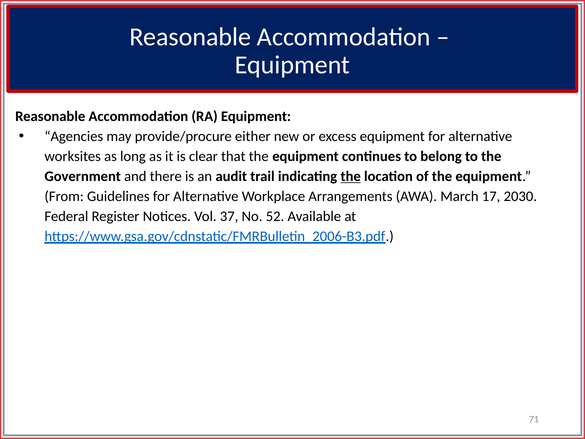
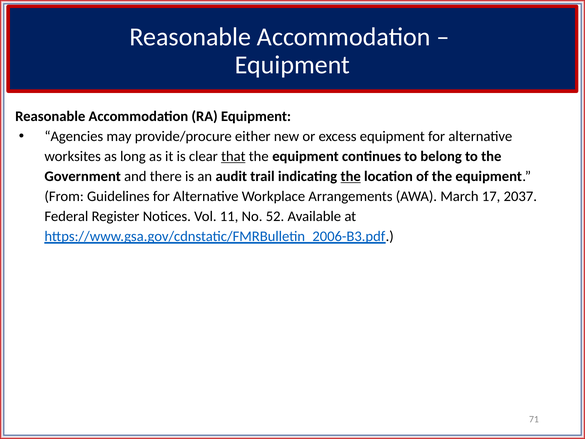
that underline: none -> present
2030: 2030 -> 2037
37: 37 -> 11
